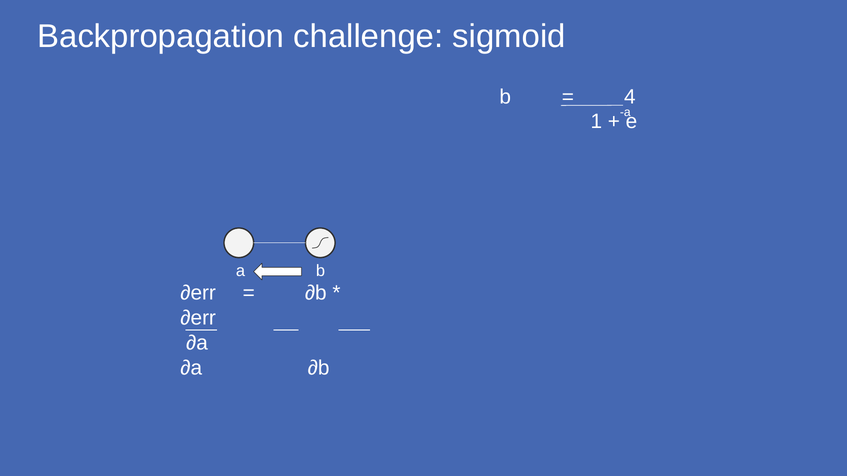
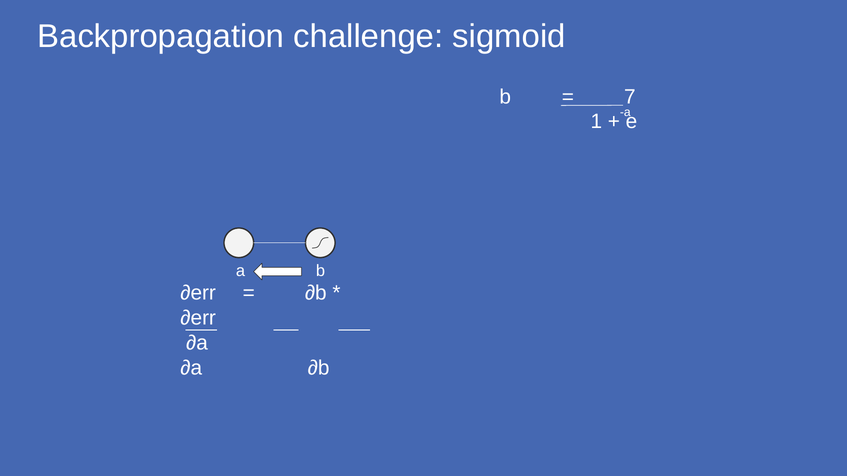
4: 4 -> 7
